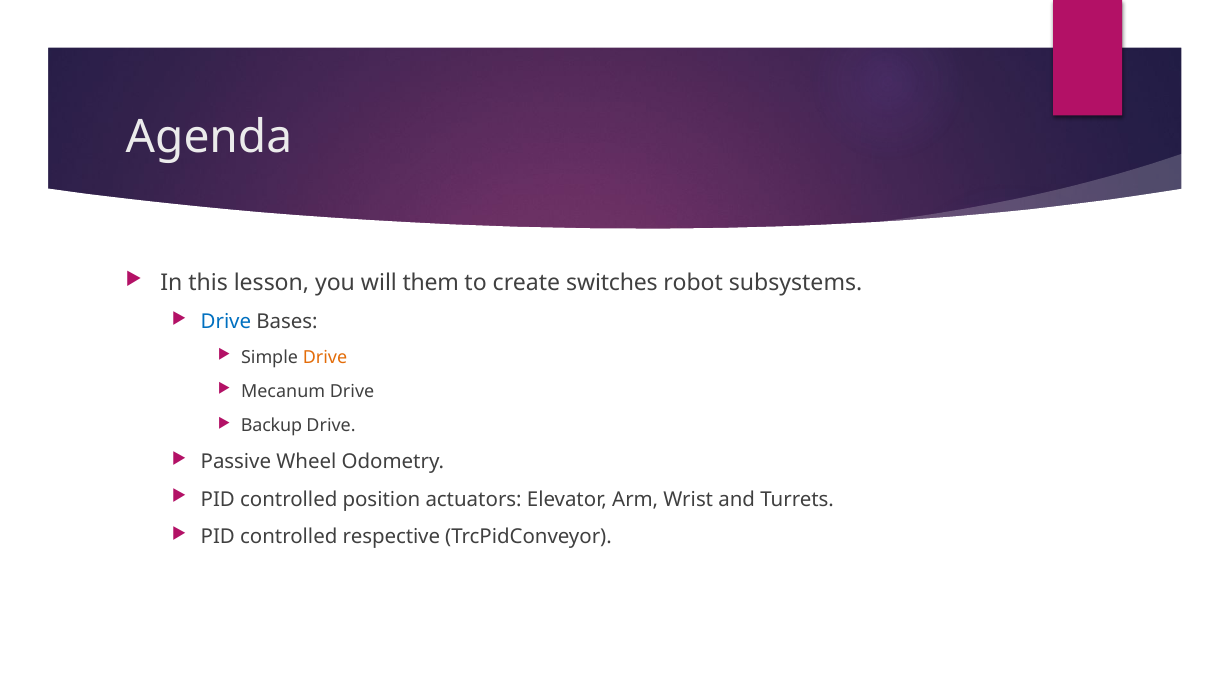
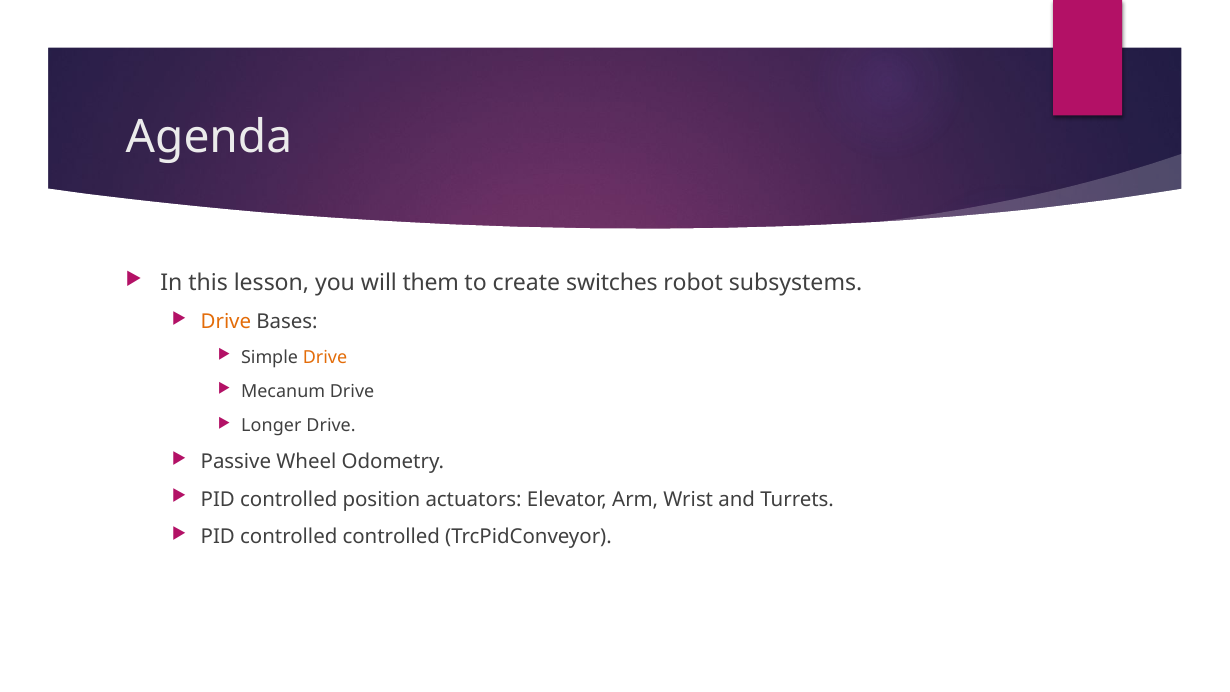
Drive at (226, 321) colour: blue -> orange
Backup: Backup -> Longer
controlled respective: respective -> controlled
